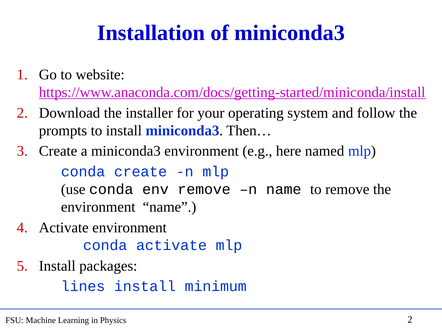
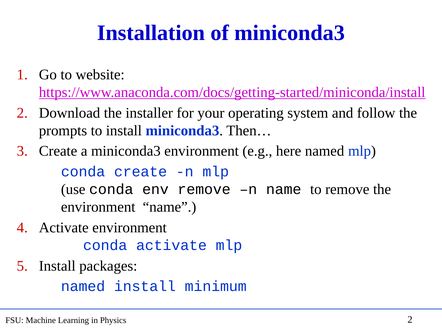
lines at (83, 287): lines -> named
